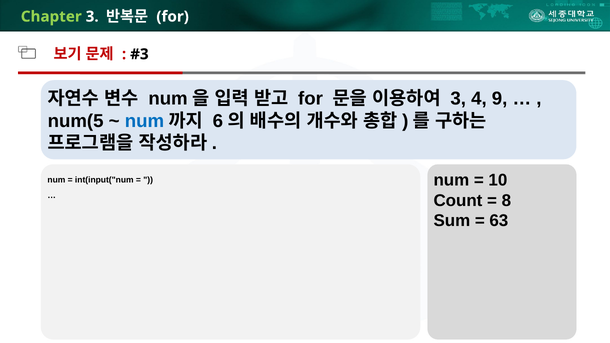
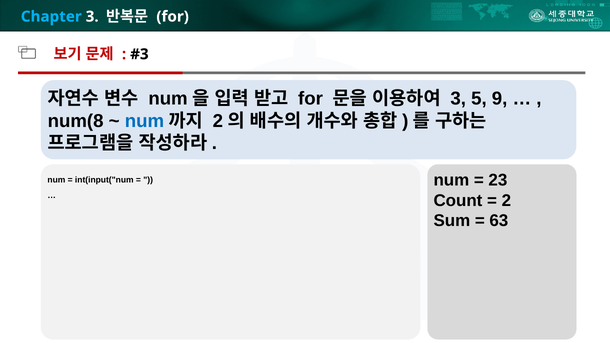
Chapter colour: light green -> light blue
4: 4 -> 5
num(5: num(5 -> num(8
6 at (218, 121): 6 -> 2
10: 10 -> 23
8 at (506, 201): 8 -> 2
